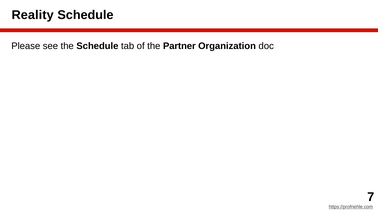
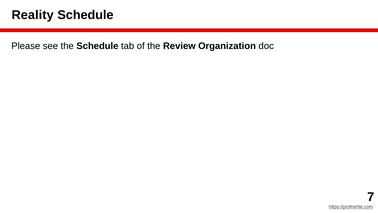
Partner: Partner -> Review
